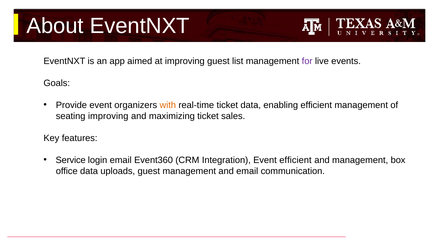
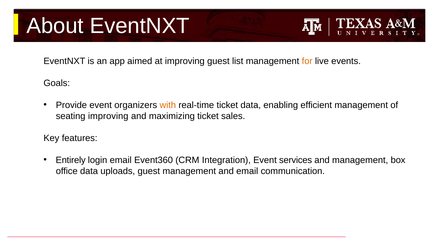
for colour: purple -> orange
Service: Service -> Entirely
Event efficient: efficient -> services
